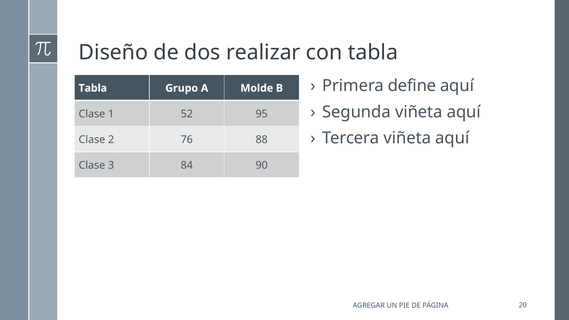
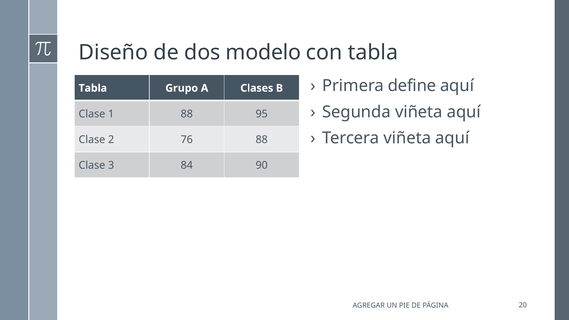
realizar: realizar -> modelo
Molde: Molde -> Clases
1 52: 52 -> 88
